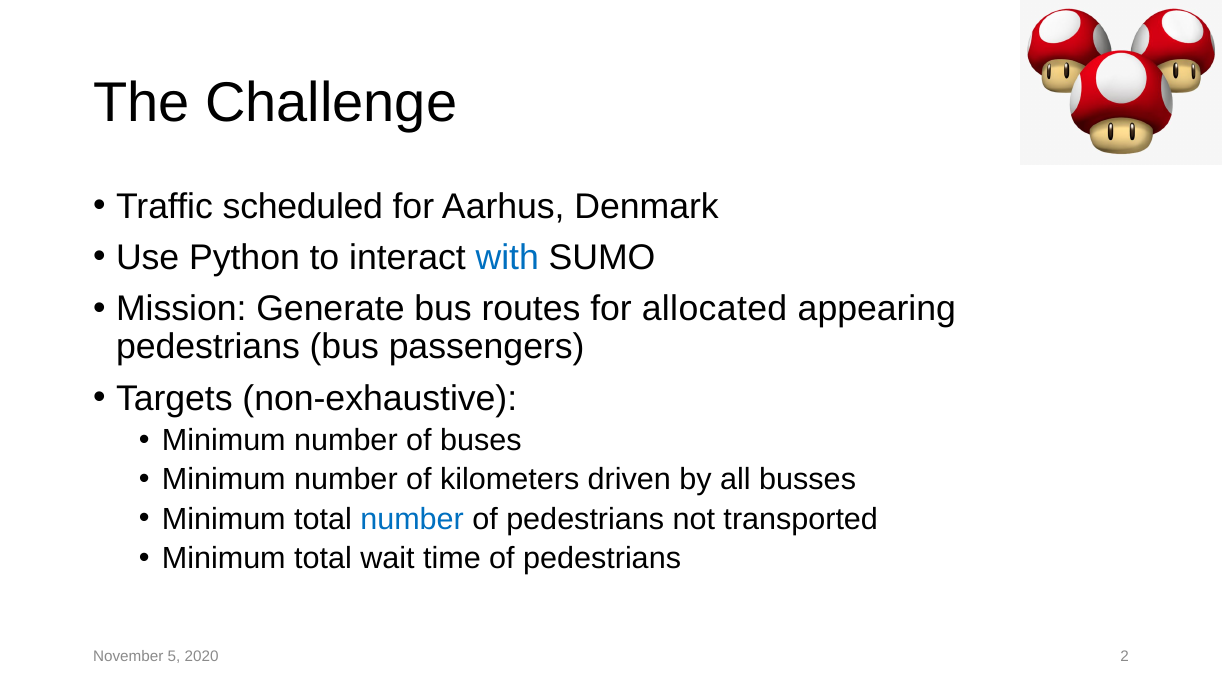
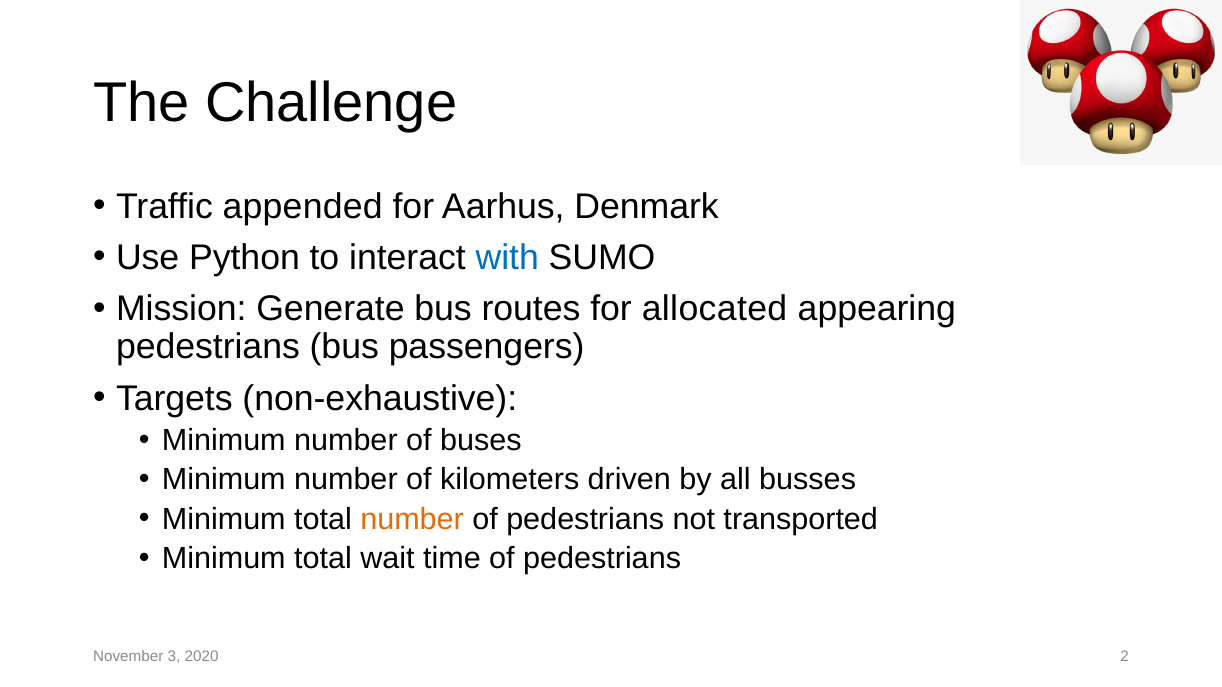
scheduled: scheduled -> appended
number at (412, 519) colour: blue -> orange
5: 5 -> 3
